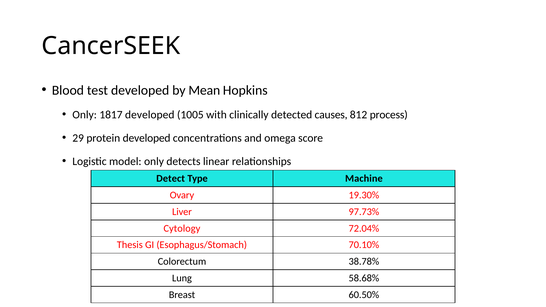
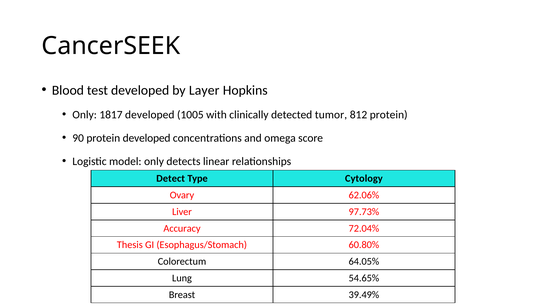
Mean: Mean -> Layer
causes: causes -> tumor
812 process: process -> protein
29: 29 -> 90
Machine: Machine -> Cytology
19.30%: 19.30% -> 62.06%
Cytology: Cytology -> Accuracy
70.10%: 70.10% -> 60.80%
38.78%: 38.78% -> 64.05%
58.68%: 58.68% -> 54.65%
60.50%: 60.50% -> 39.49%
